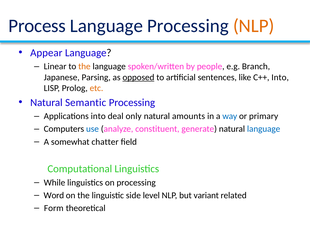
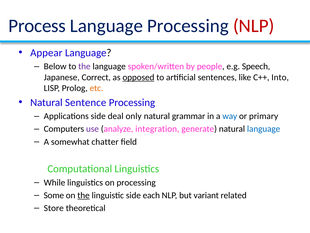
NLP at (254, 26) colour: orange -> red
Linear: Linear -> Below
the at (84, 66) colour: orange -> purple
Branch: Branch -> Speech
Parsing: Parsing -> Correct
Semantic: Semantic -> Sentence
Applications into: into -> side
amounts: amounts -> grammar
use colour: blue -> purple
constituent: constituent -> integration
Word: Word -> Some
the at (84, 195) underline: none -> present
level: level -> each
Form: Form -> Store
